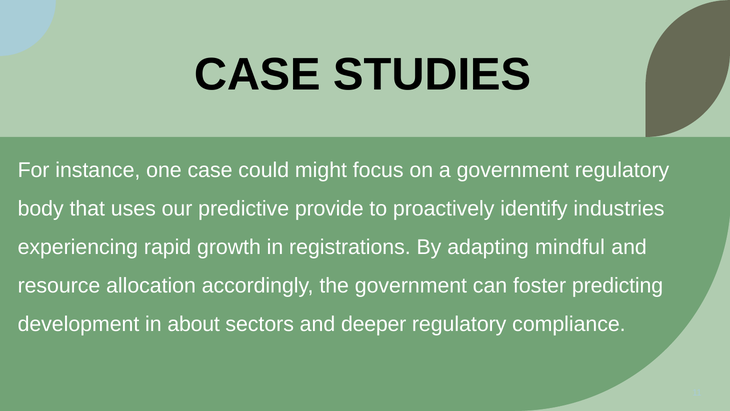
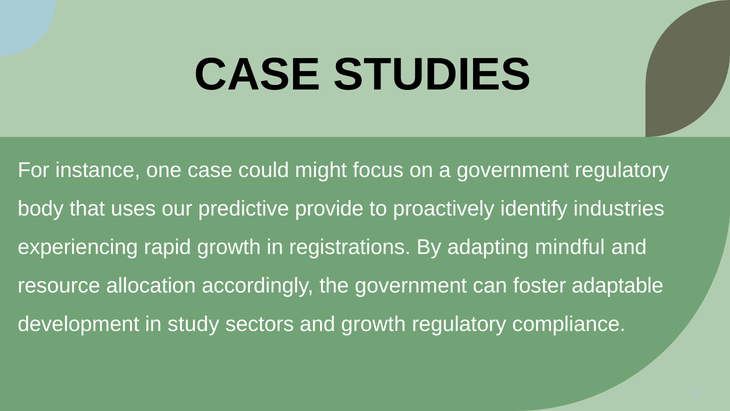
predicting: predicting -> adaptable
about: about -> study
and deeper: deeper -> growth
